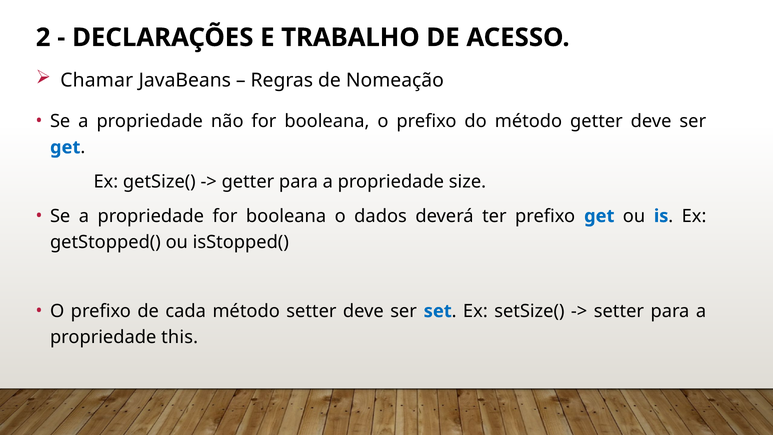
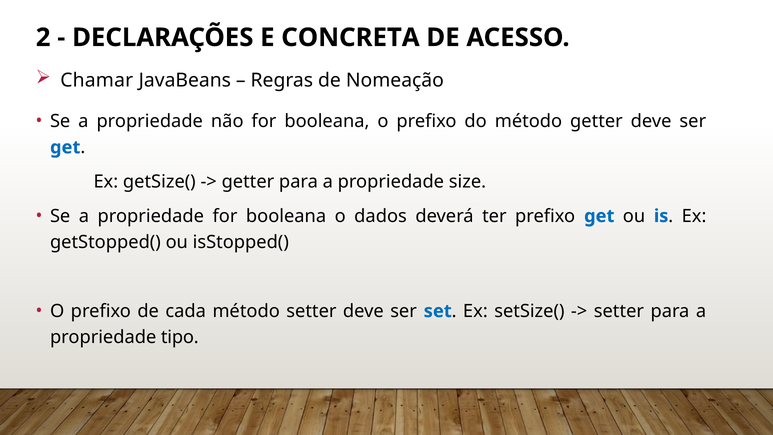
TRABALHO: TRABALHO -> CONCRETA
this: this -> tipo
